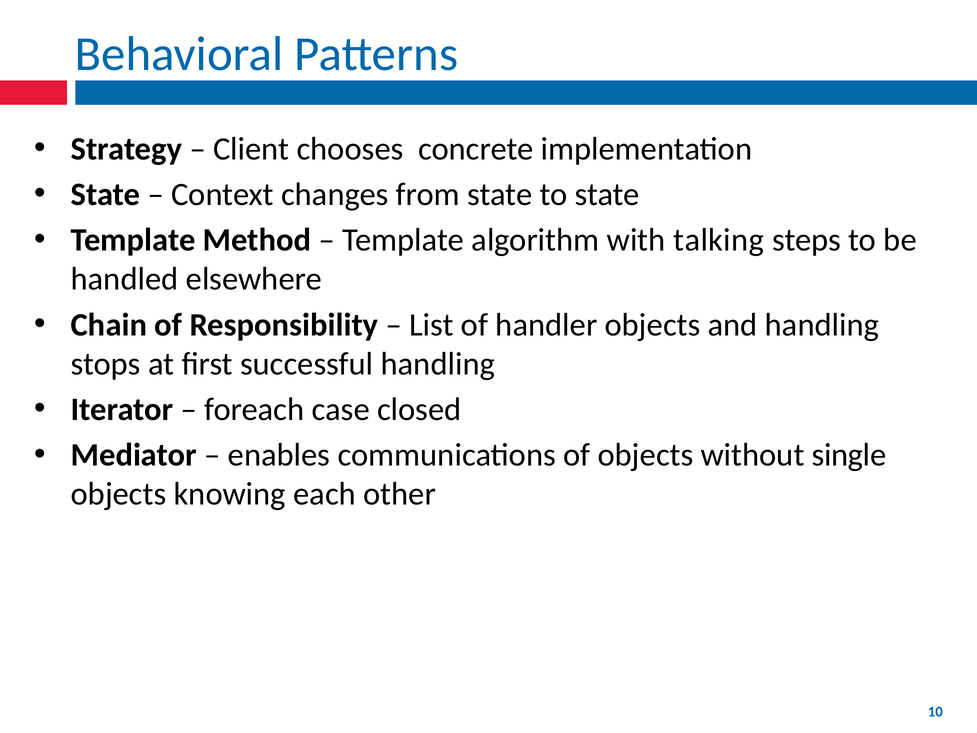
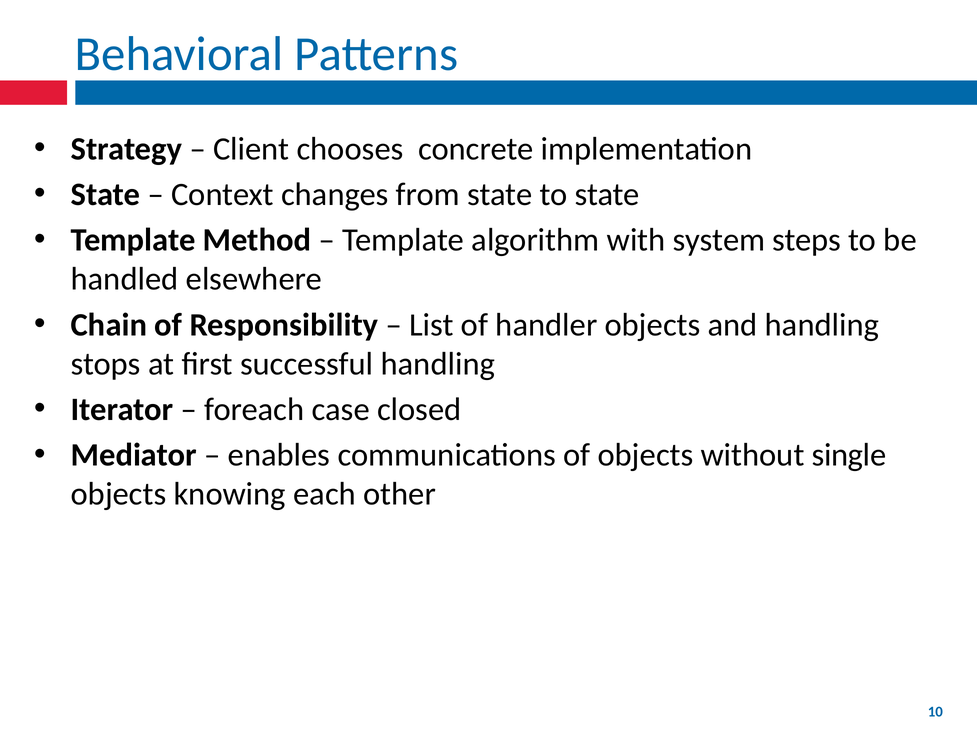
talking: talking -> system
